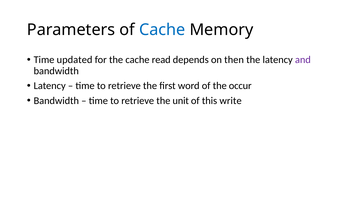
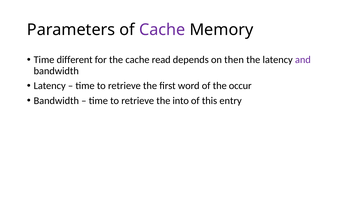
Cache at (162, 30) colour: blue -> purple
updated: updated -> different
unit: unit -> into
write: write -> entry
